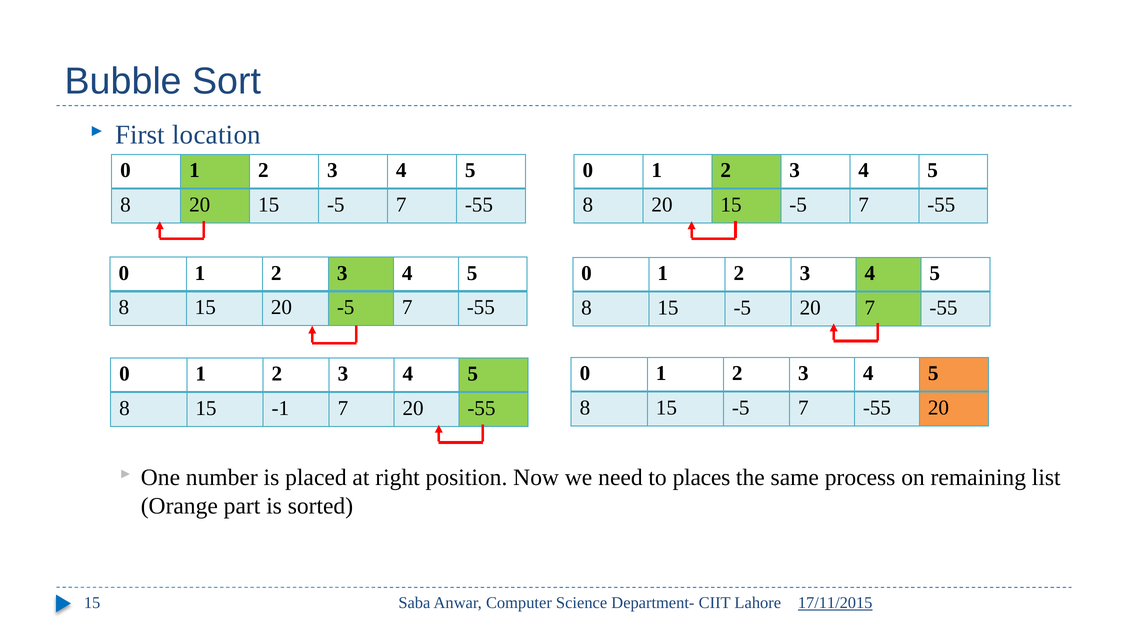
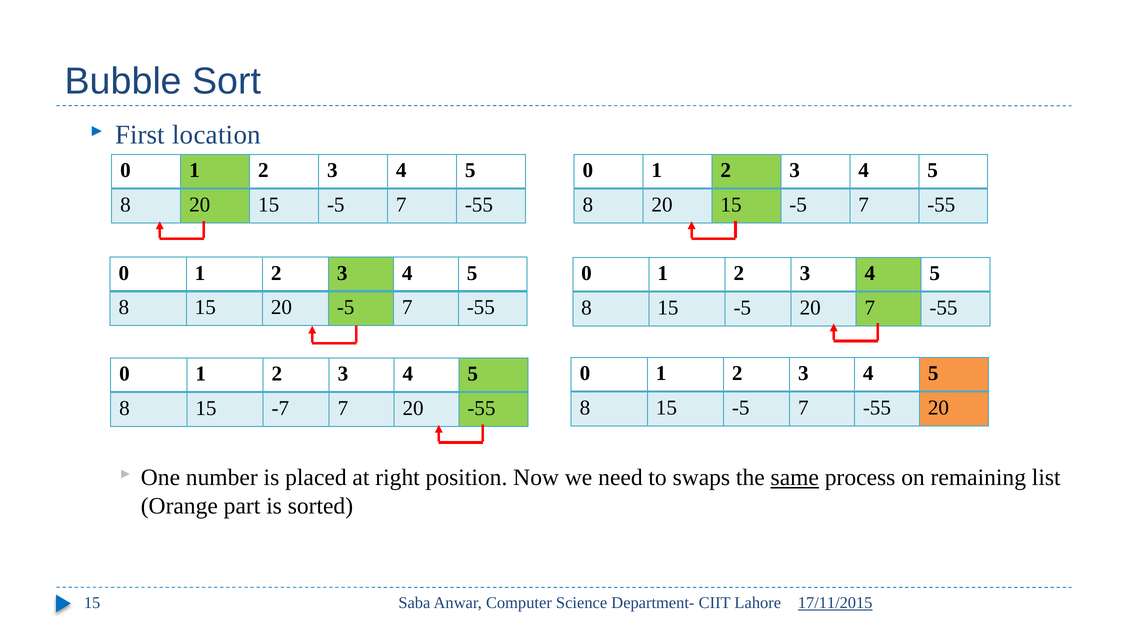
-1: -1 -> -7
places: places -> swaps
same underline: none -> present
